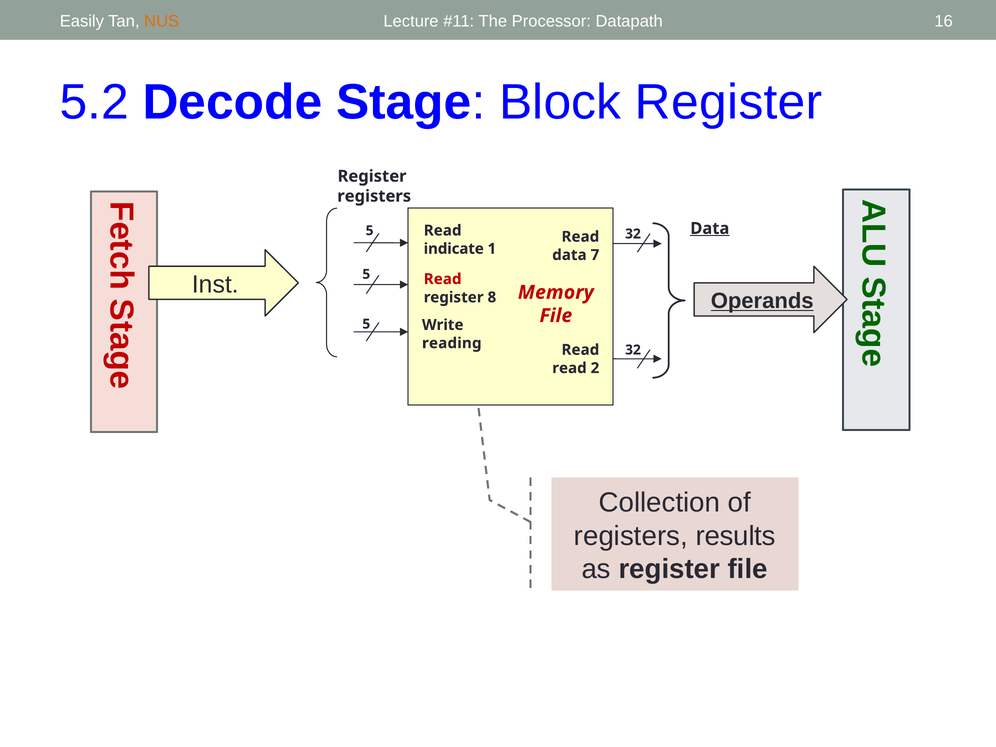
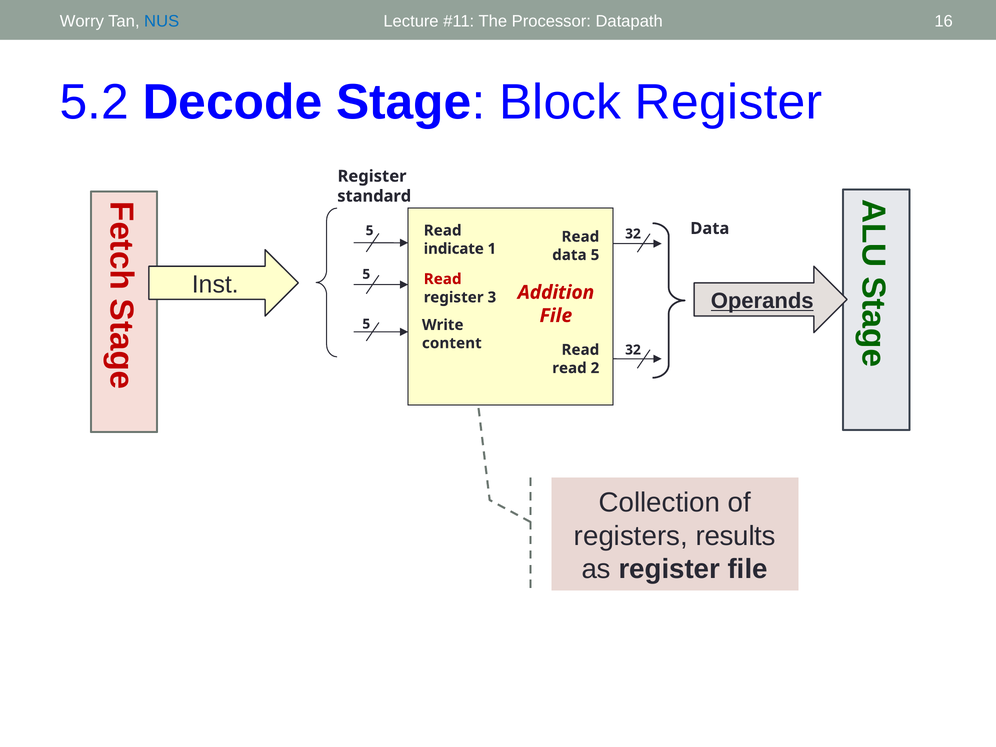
Easily: Easily -> Worry
NUS colour: orange -> blue
registers at (374, 196): registers -> standard
Data at (710, 228) underline: present -> none
data 7: 7 -> 5
Memory: Memory -> Addition
8: 8 -> 3
reading: reading -> content
